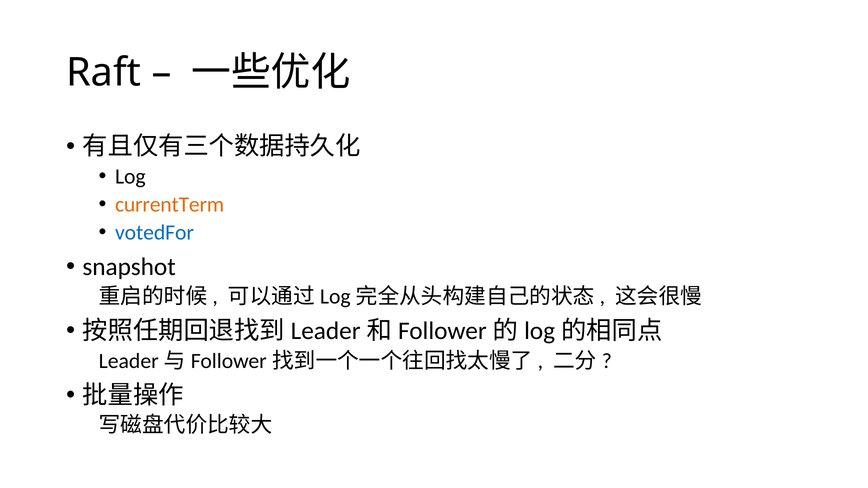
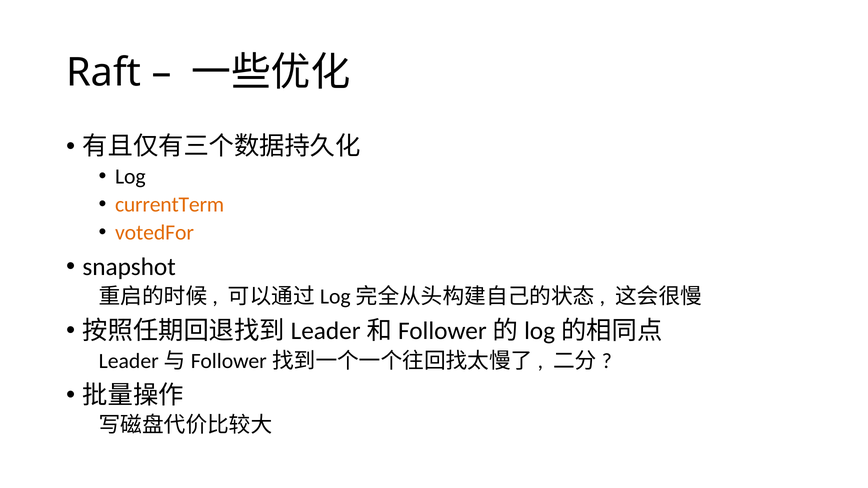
votedFor colour: blue -> orange
